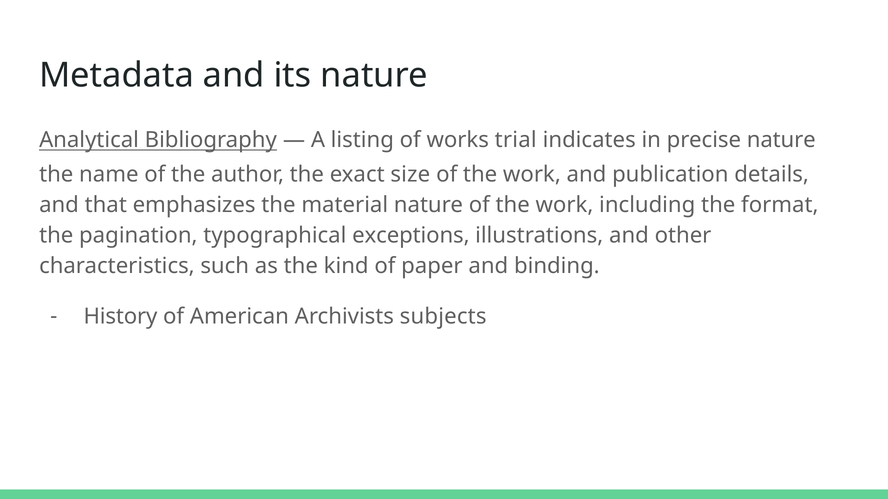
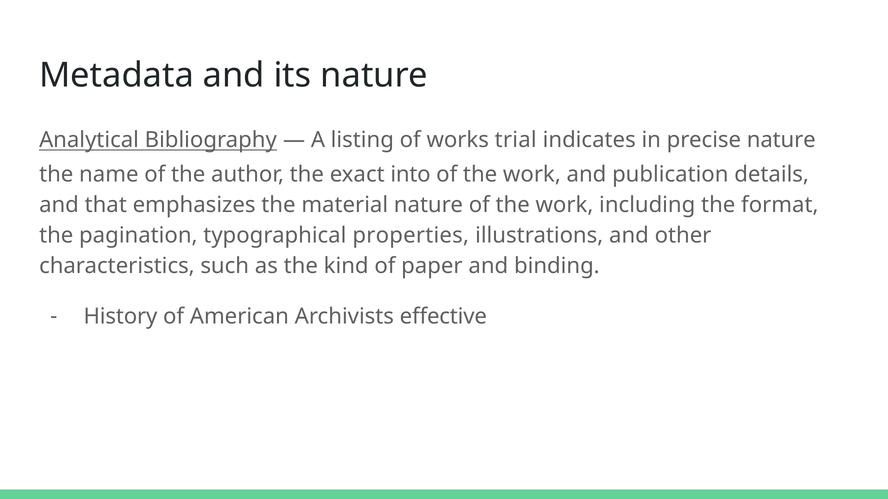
size: size -> into
exceptions: exceptions -> properties
subjects: subjects -> effective
